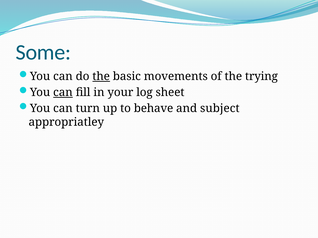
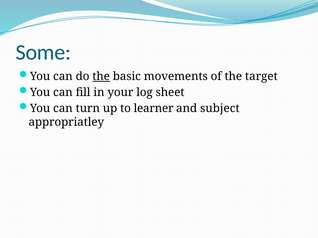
trying: trying -> target
can at (63, 93) underline: present -> none
behave: behave -> learner
